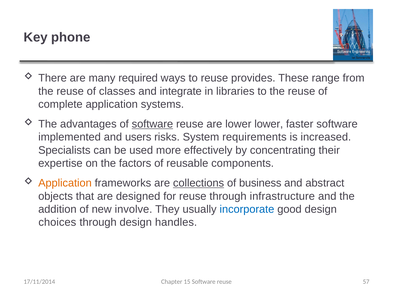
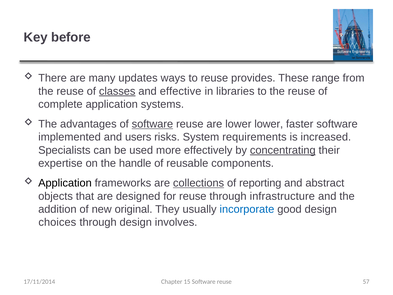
phone: phone -> before
required: required -> updates
classes underline: none -> present
integrate: integrate -> effective
concentrating underline: none -> present
factors: factors -> handle
Application at (65, 183) colour: orange -> black
business: business -> reporting
involve: involve -> original
handles: handles -> involves
